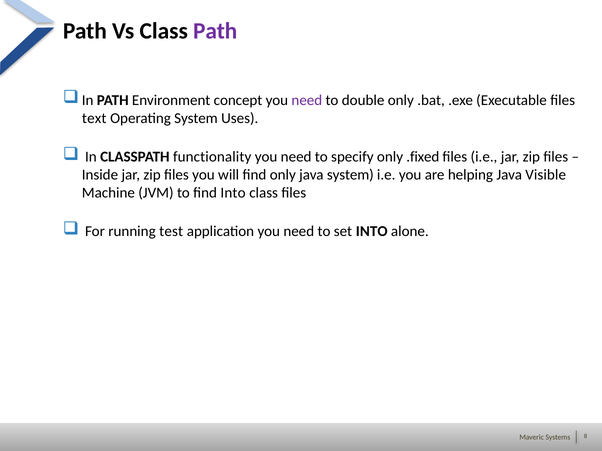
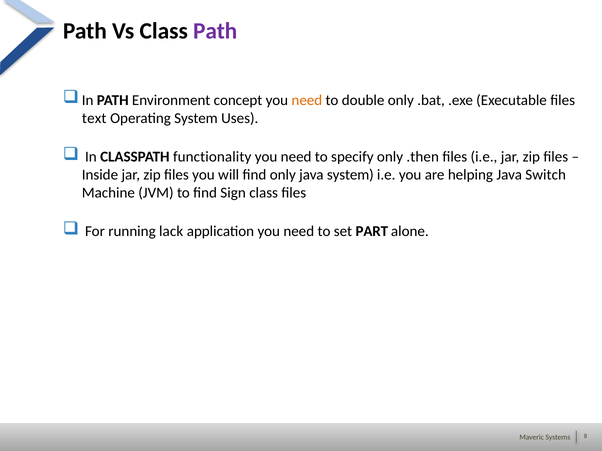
need at (307, 100) colour: purple -> orange
.fixed: .fixed -> .then
Visible: Visible -> Switch
find Into: Into -> Sign
test: test -> lack
set INTO: INTO -> PART
